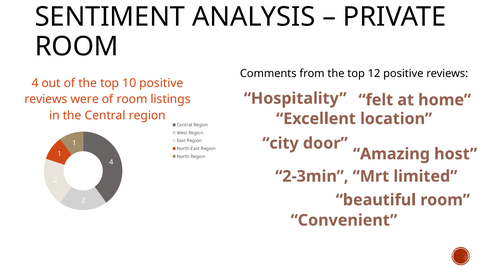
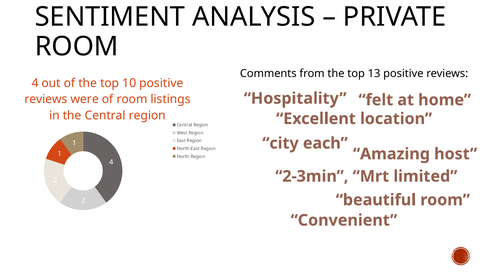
12: 12 -> 13
door: door -> each
